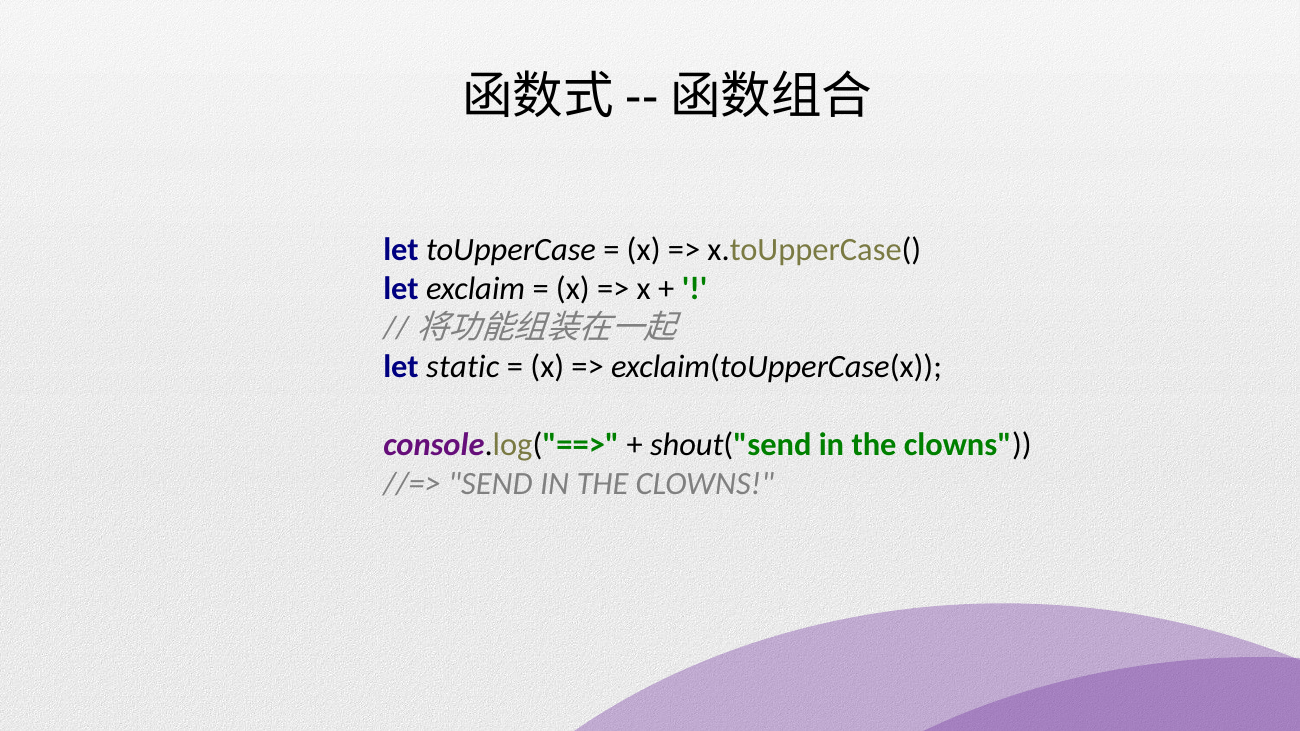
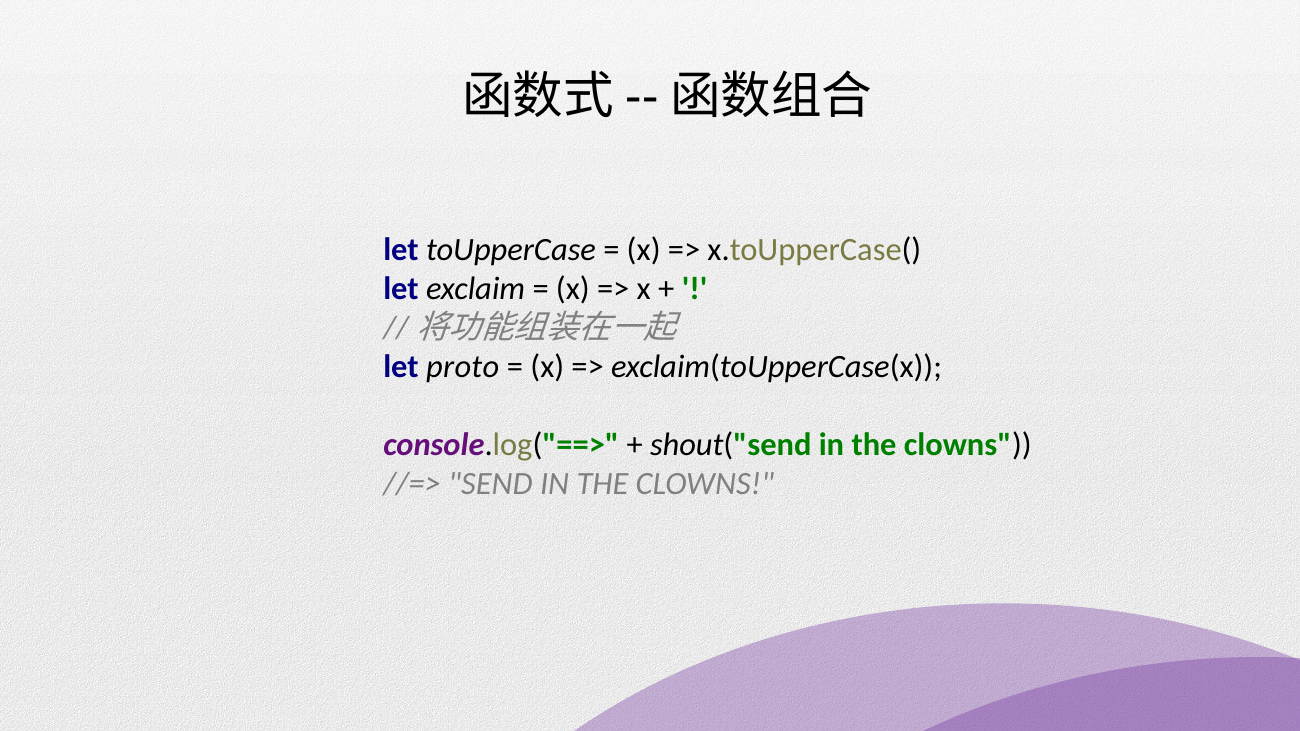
static: static -> proto
